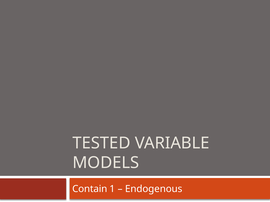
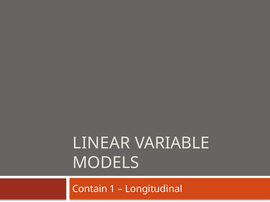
TESTED: TESTED -> LINEAR
Endogenous: Endogenous -> Longitudinal
